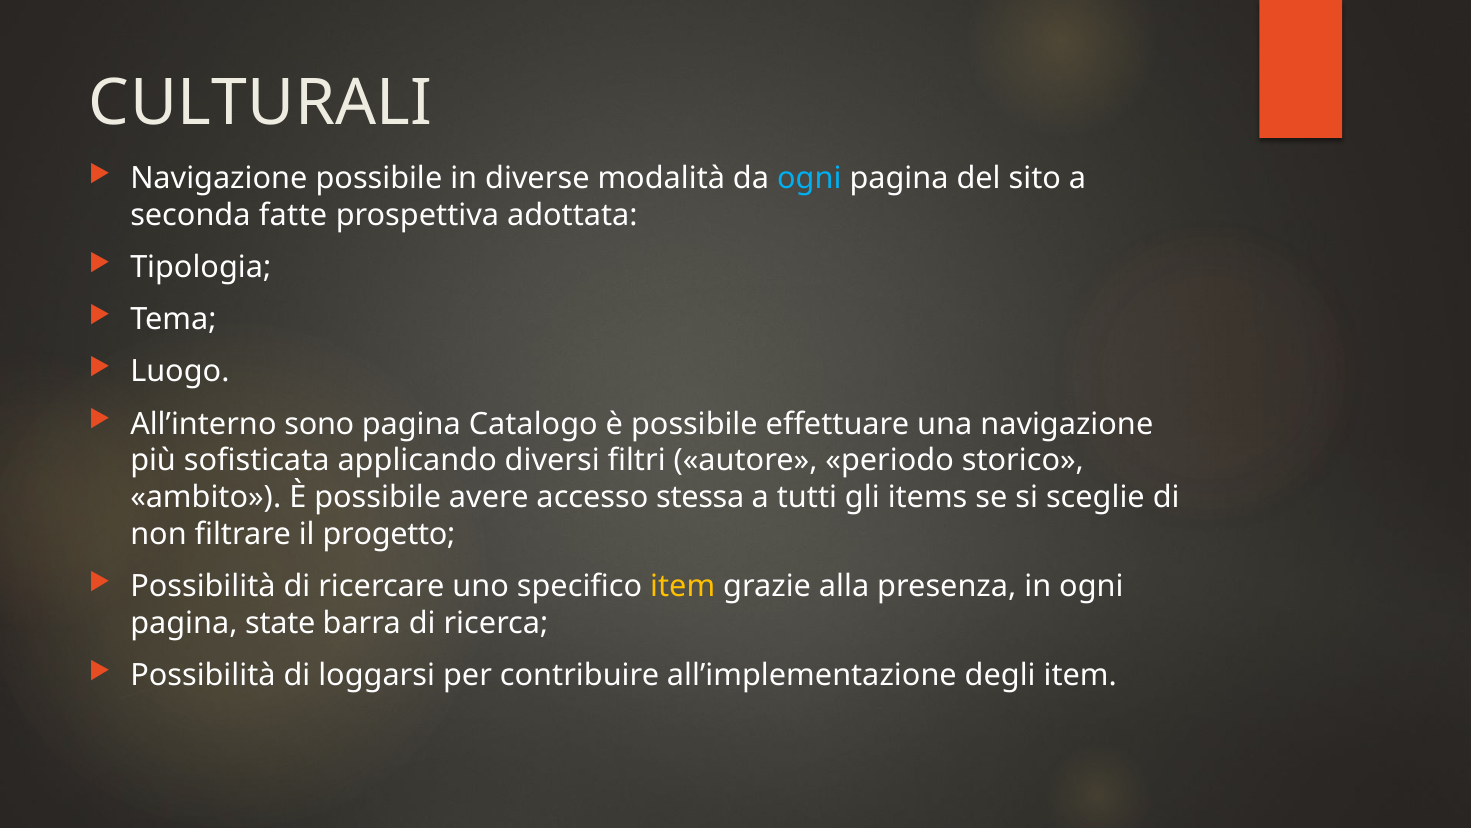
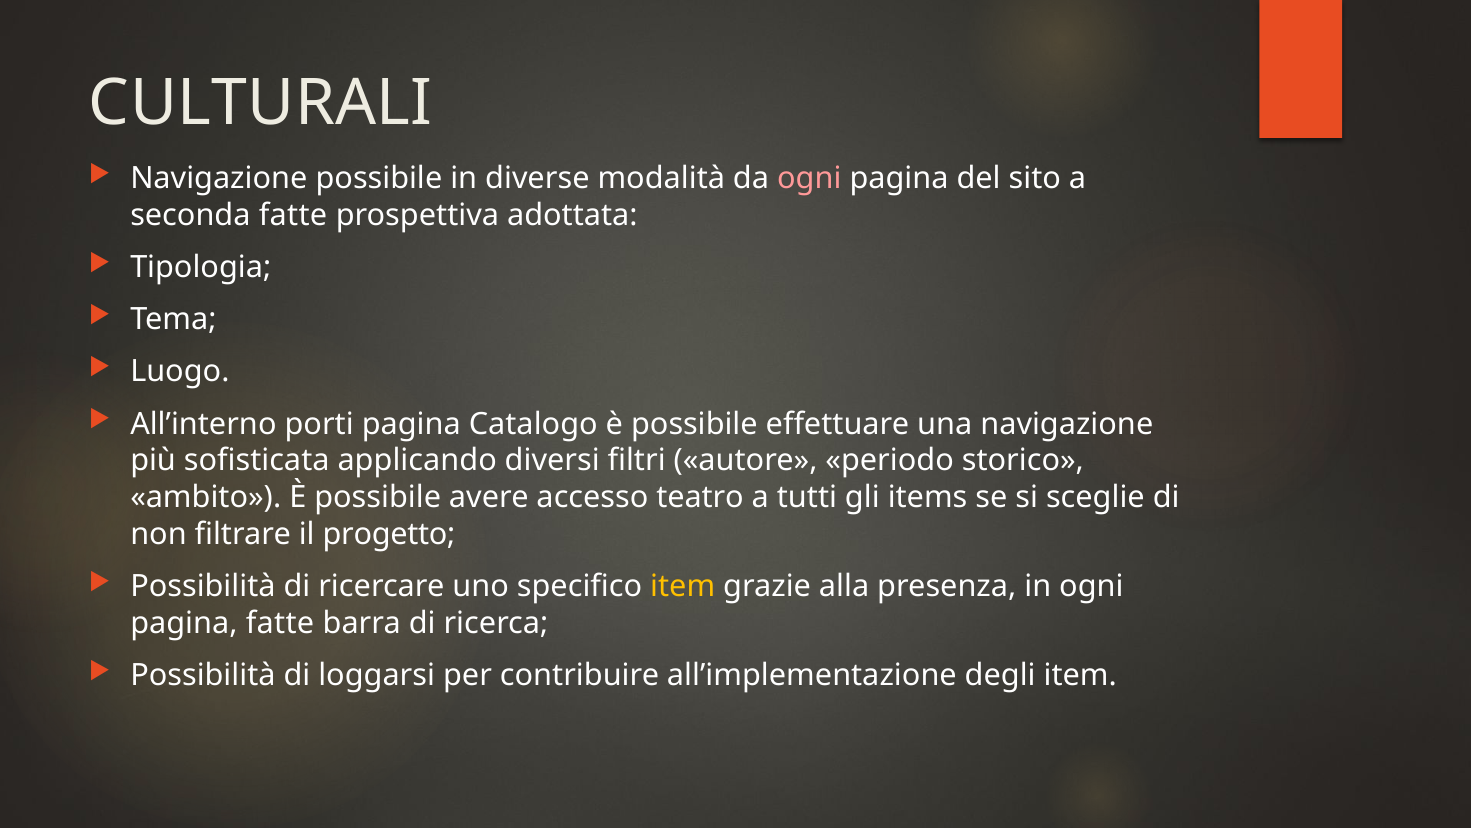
ogni at (809, 178) colour: light blue -> pink
sono: sono -> porti
stessa: stessa -> teatro
pagina state: state -> fatte
